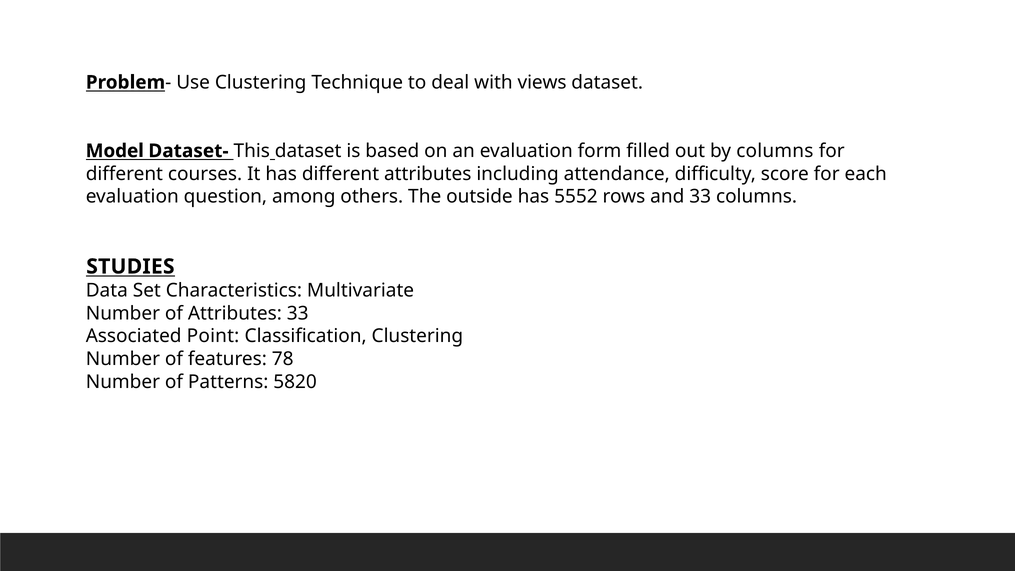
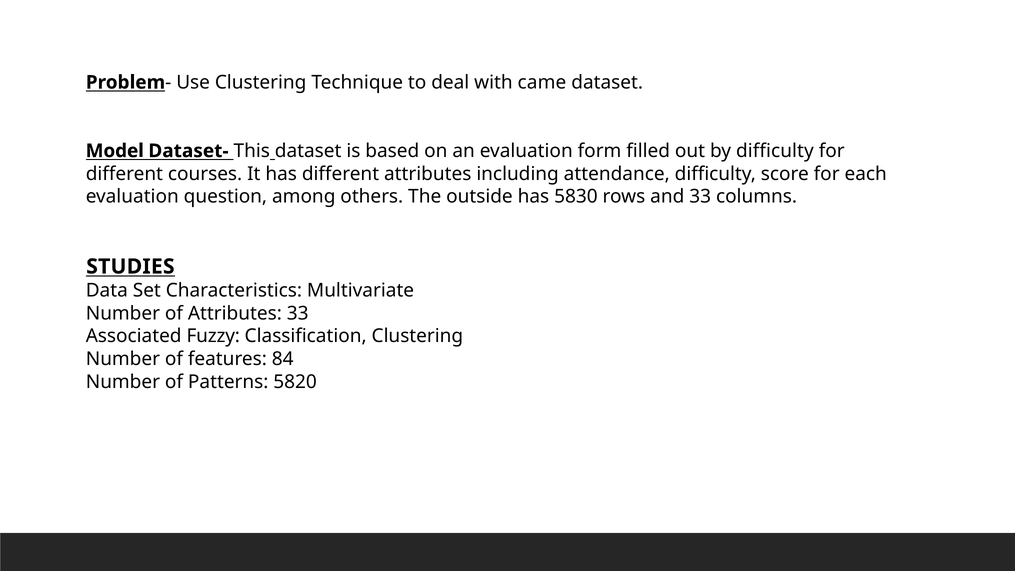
views: views -> came
by columns: columns -> difficulty
5552: 5552 -> 5830
Point: Point -> Fuzzy
78: 78 -> 84
